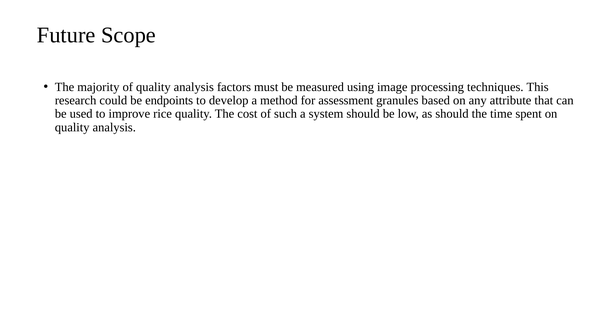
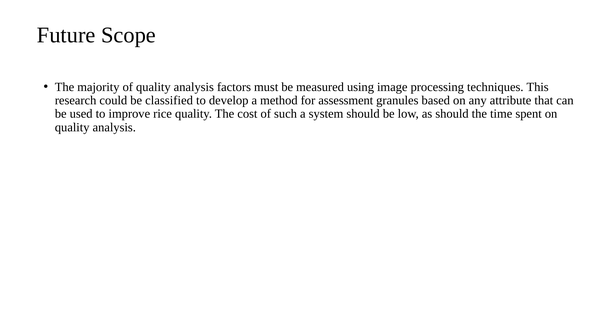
endpoints: endpoints -> classified
